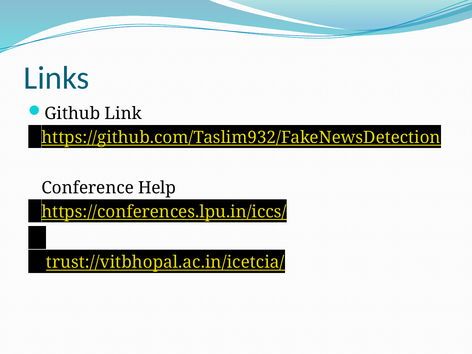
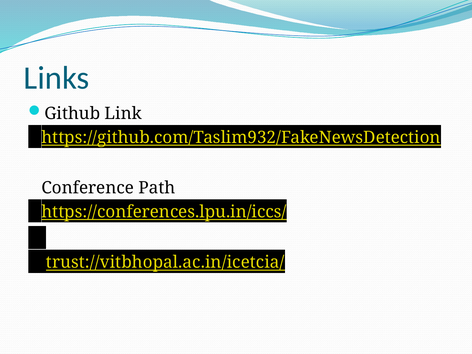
Help: Help -> Path
